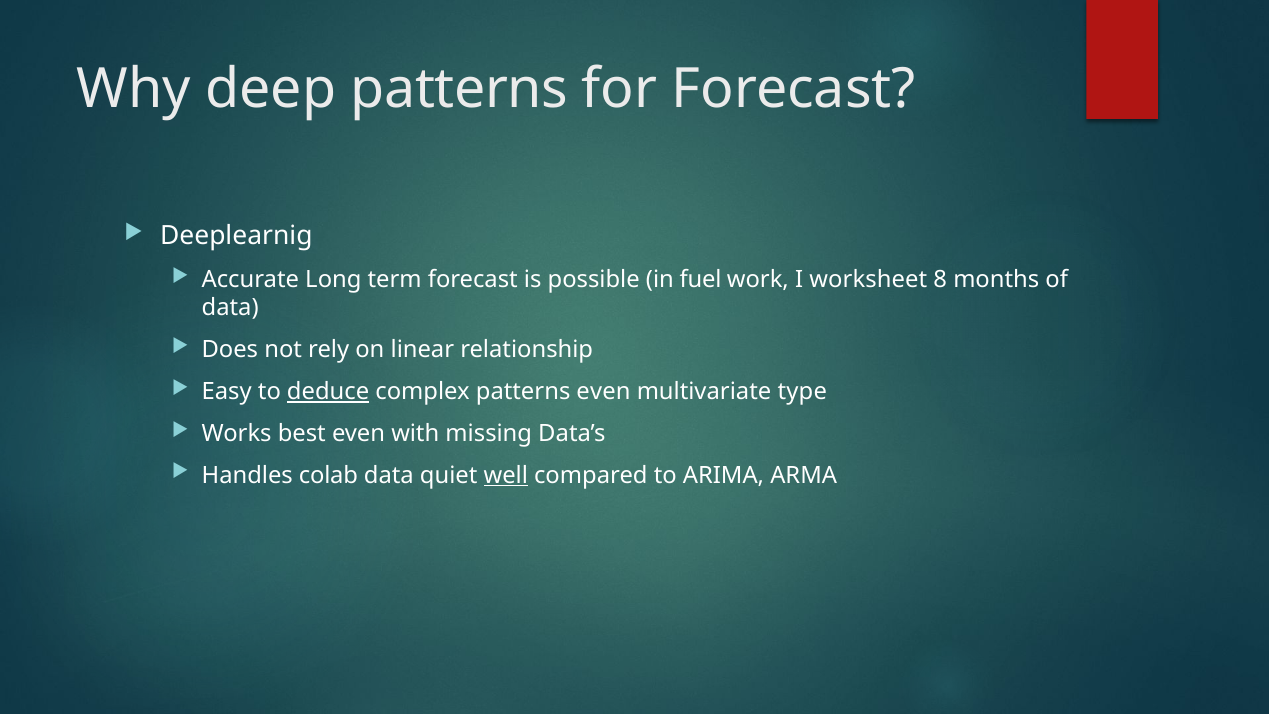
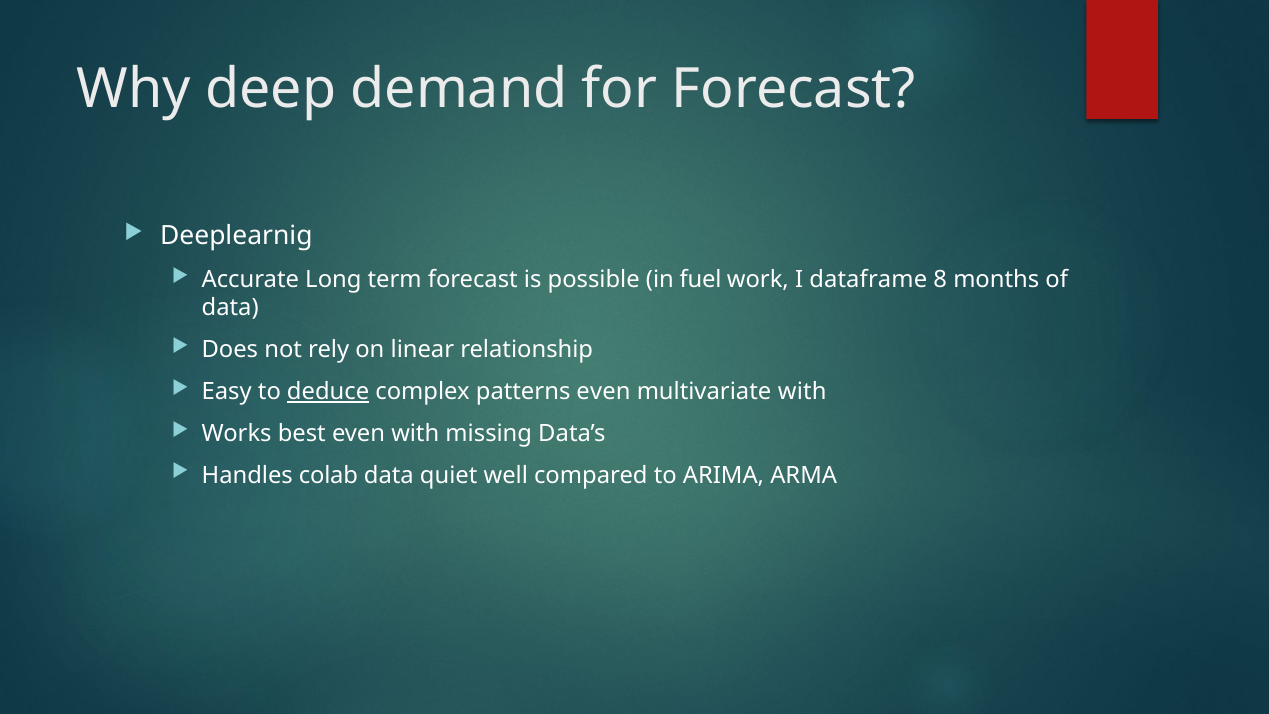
deep patterns: patterns -> demand
worksheet: worksheet -> dataframe
multivariate type: type -> with
well underline: present -> none
